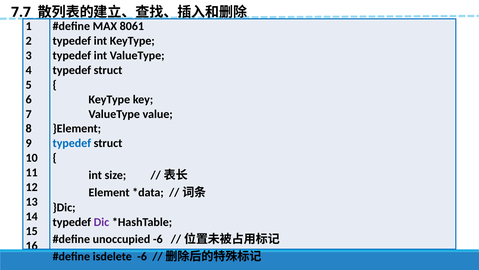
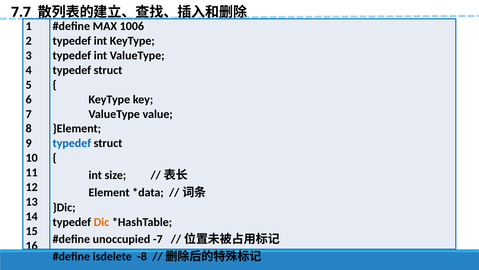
8061: 8061 -> 1006
Dic colour: purple -> orange
unoccupied -6: -6 -> -7
isdelete -6: -6 -> -8
